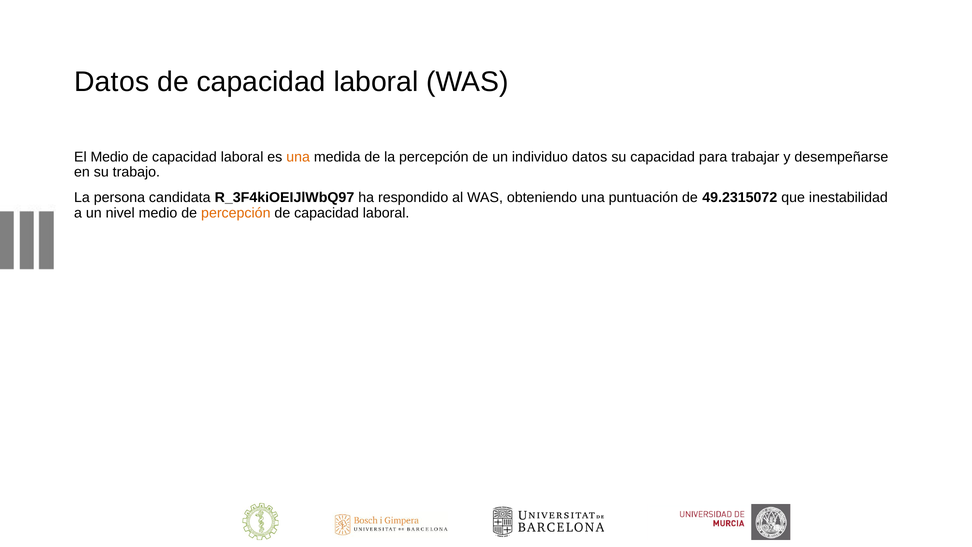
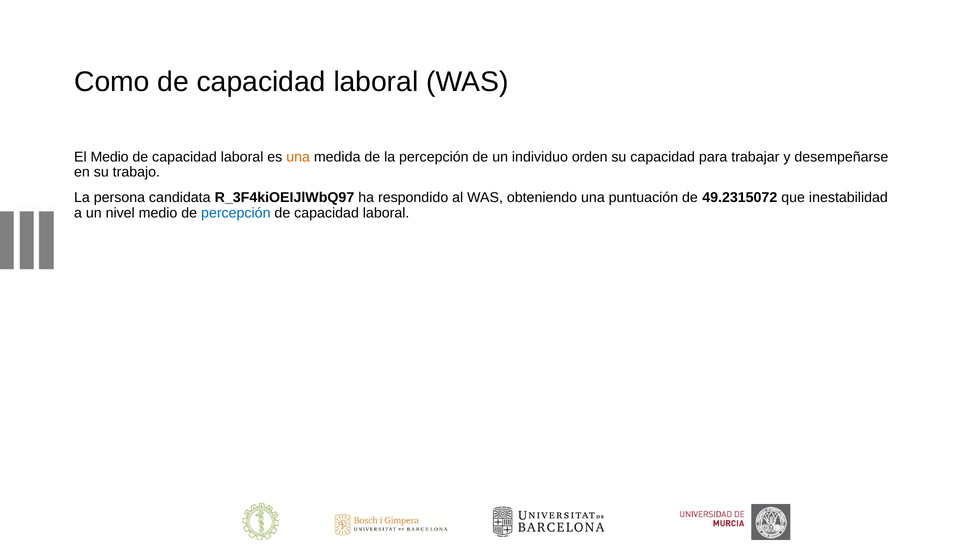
Datos at (112, 82): Datos -> Como
individuo datos: datos -> orden
percepción at (236, 213) colour: orange -> blue
